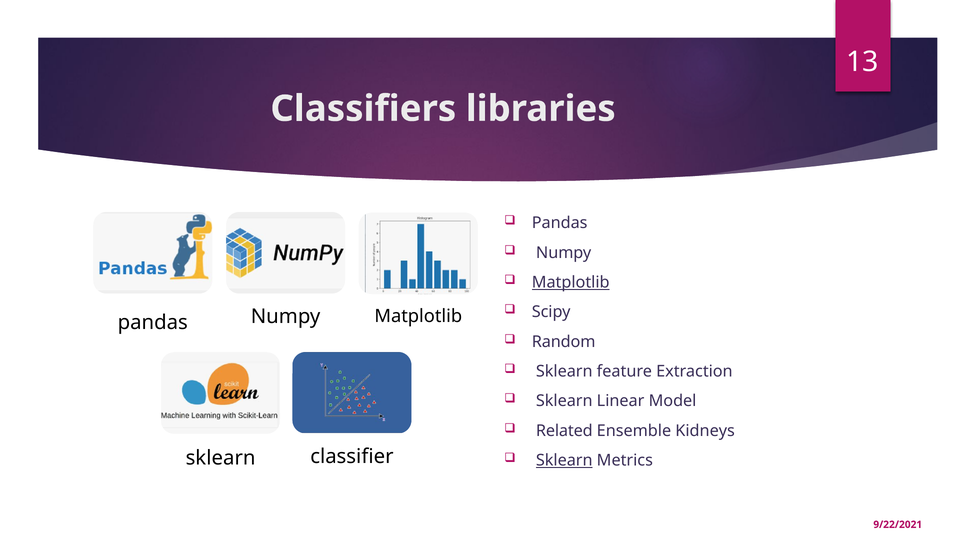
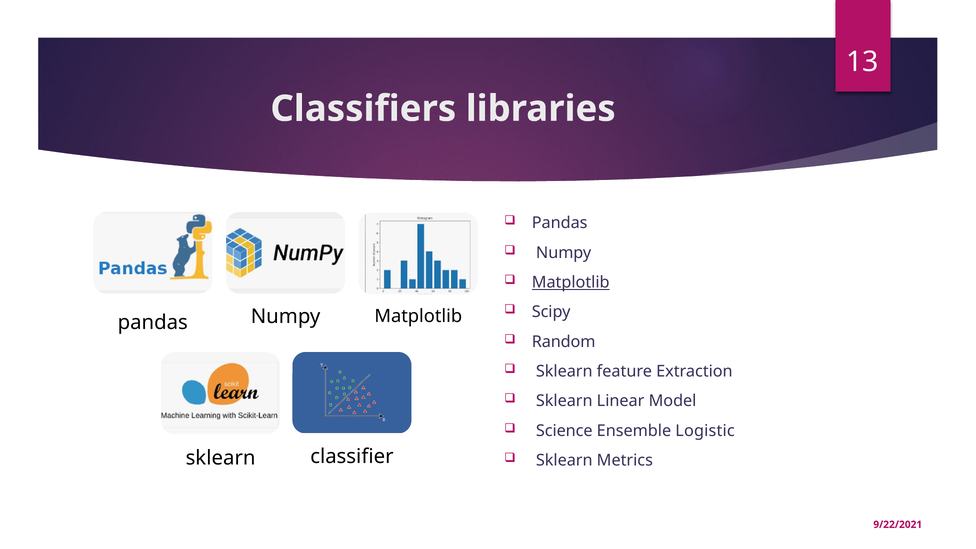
Related: Related -> Science
Kidneys: Kidneys -> Logistic
Sklearn at (564, 460) underline: present -> none
